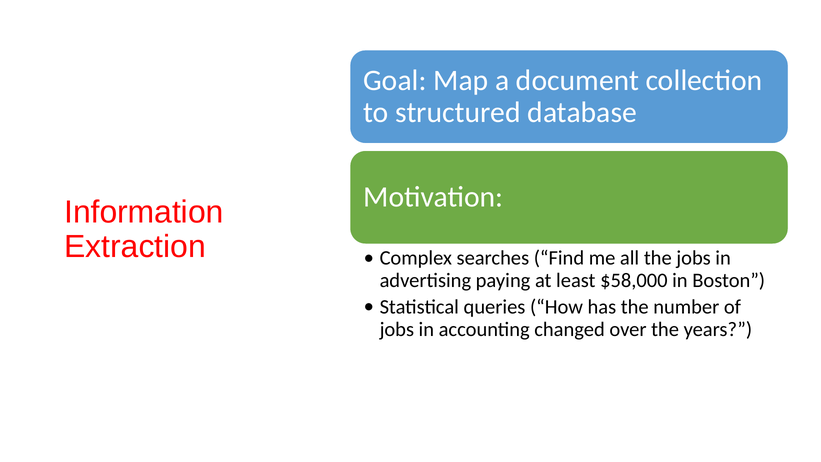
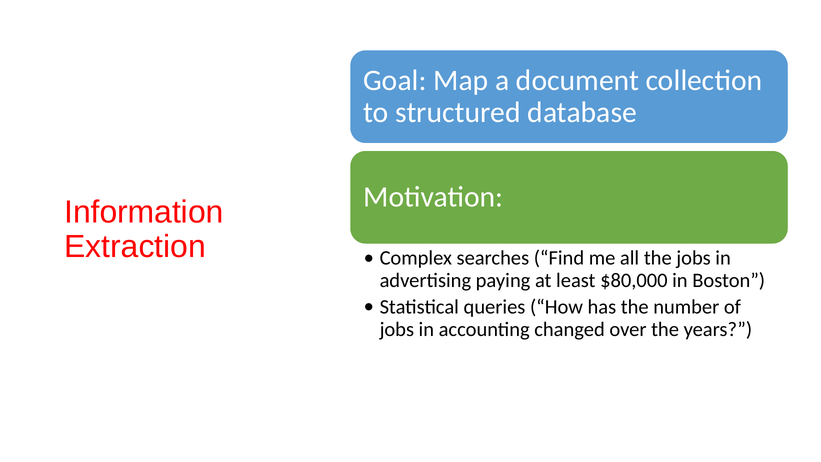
$58,000: $58,000 -> $80,000
